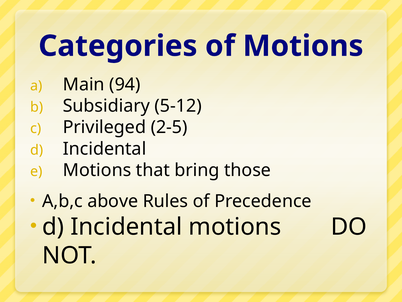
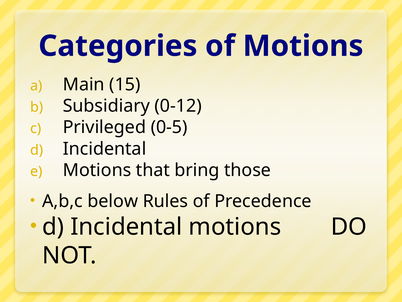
94: 94 -> 15
5-12: 5-12 -> 0-12
2-5: 2-5 -> 0-5
above: above -> below
